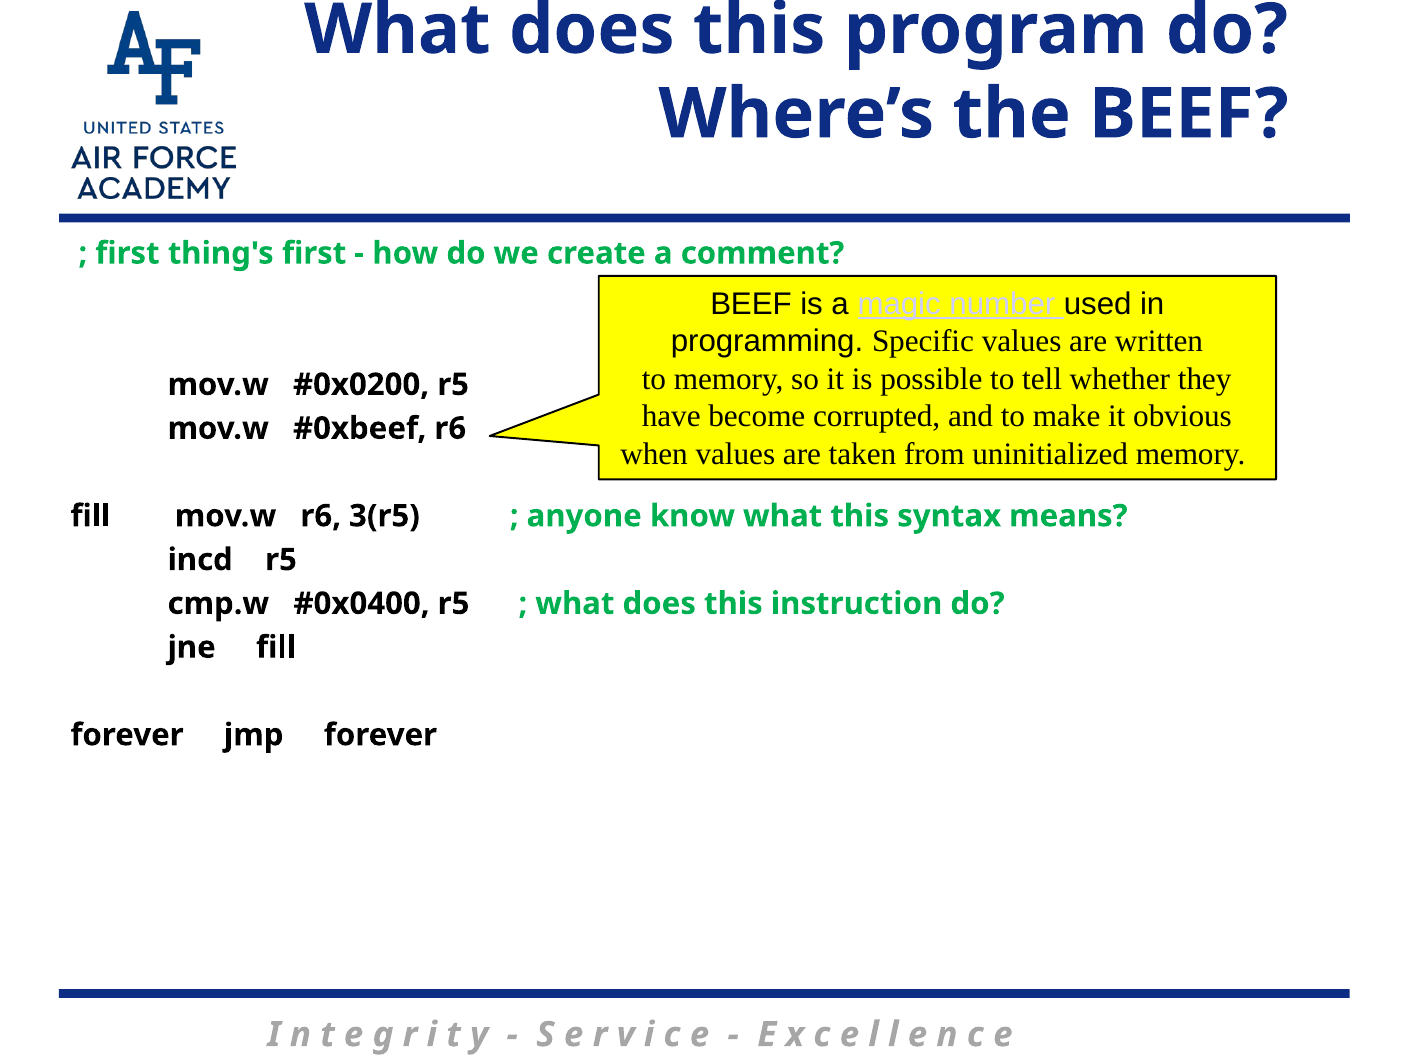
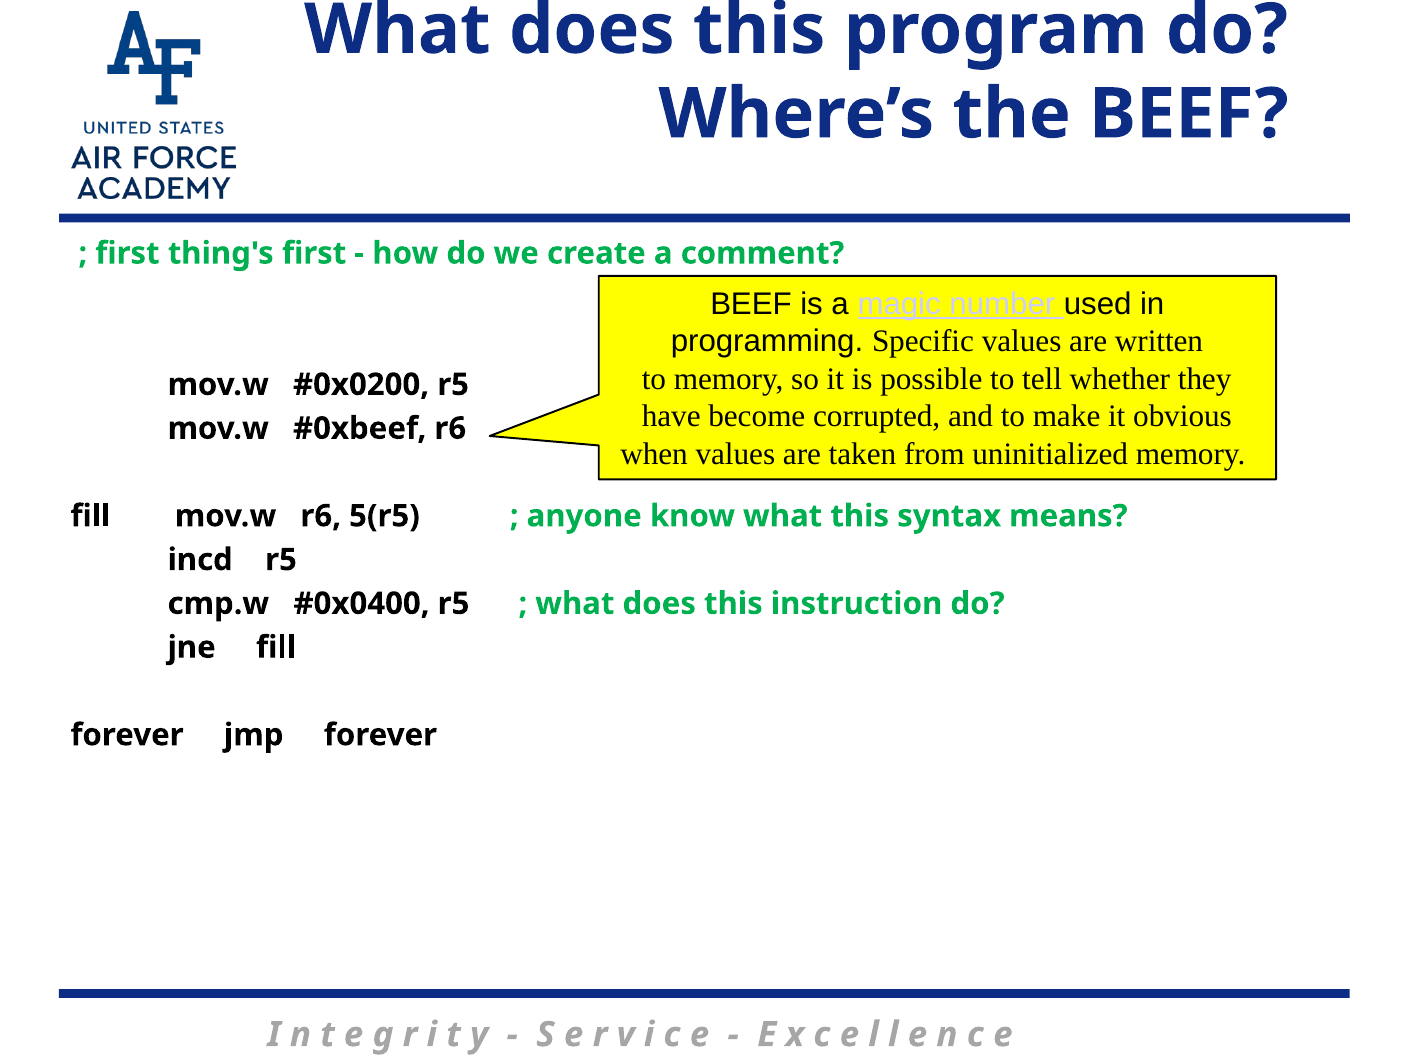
3(r5: 3(r5 -> 5(r5
